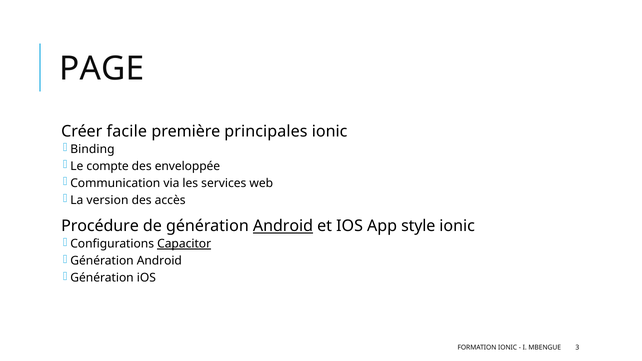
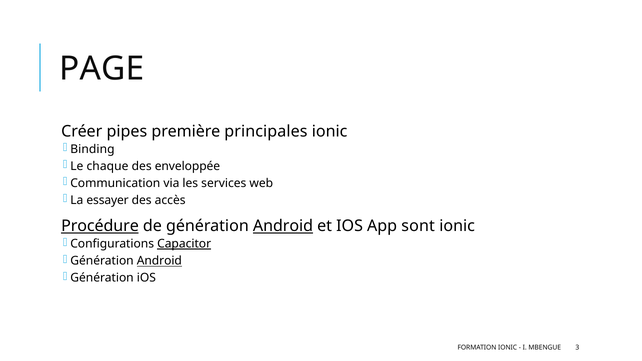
facile: facile -> pipes
compte: compte -> chaque
version: version -> essayer
Procédure underline: none -> present
style: style -> sont
Android at (159, 261) underline: none -> present
